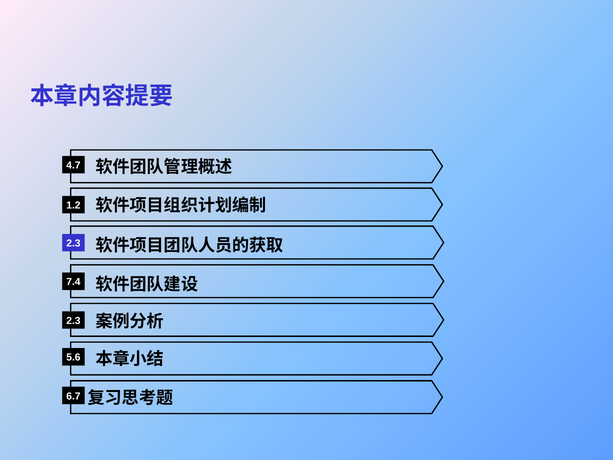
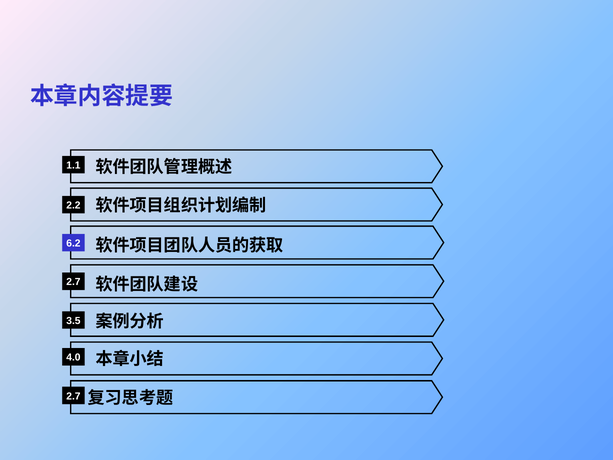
4.7: 4.7 -> 1.1
1.2: 1.2 -> 2.2
2.3 at (73, 243): 2.3 -> 6.2
7.4 at (73, 282): 7.4 -> 2.7
2.3 at (73, 321): 2.3 -> 3.5
5.6: 5.6 -> 4.0
6.7 at (73, 396): 6.7 -> 2.7
